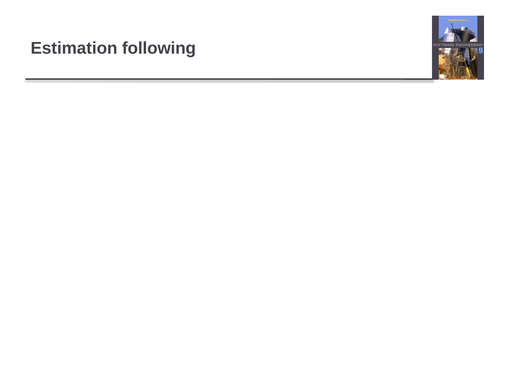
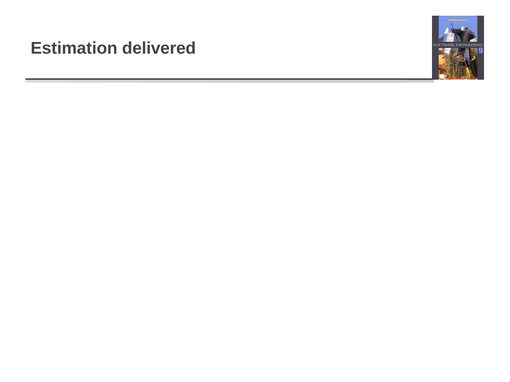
following: following -> delivered
